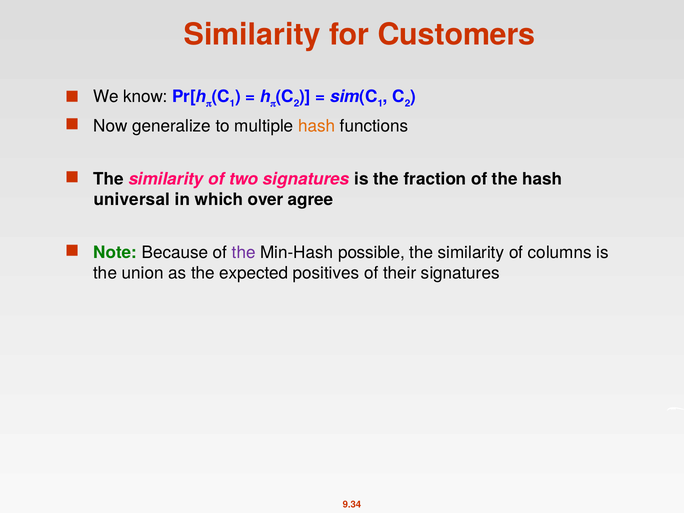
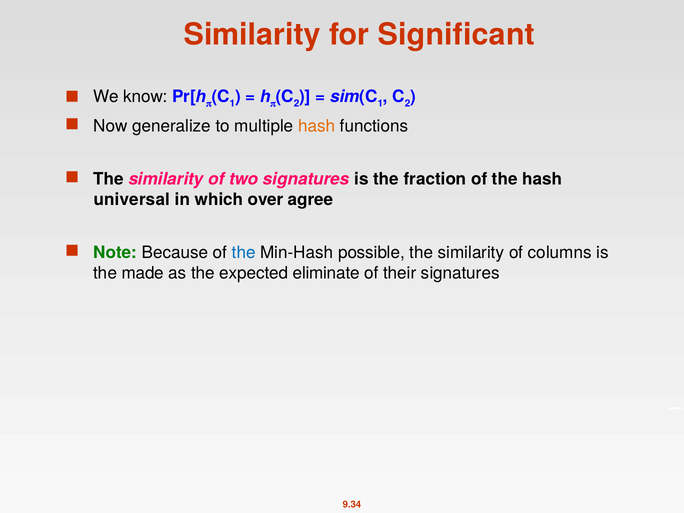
Customers: Customers -> Significant
the at (244, 252) colour: purple -> blue
union: union -> made
positives: positives -> eliminate
